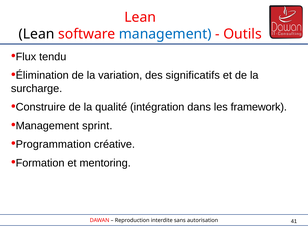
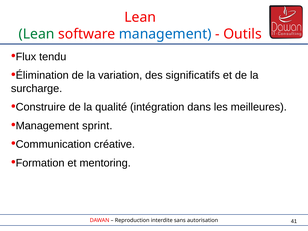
Lean at (37, 34) colour: black -> green
framework: framework -> meilleures
Programmation: Programmation -> Communication
